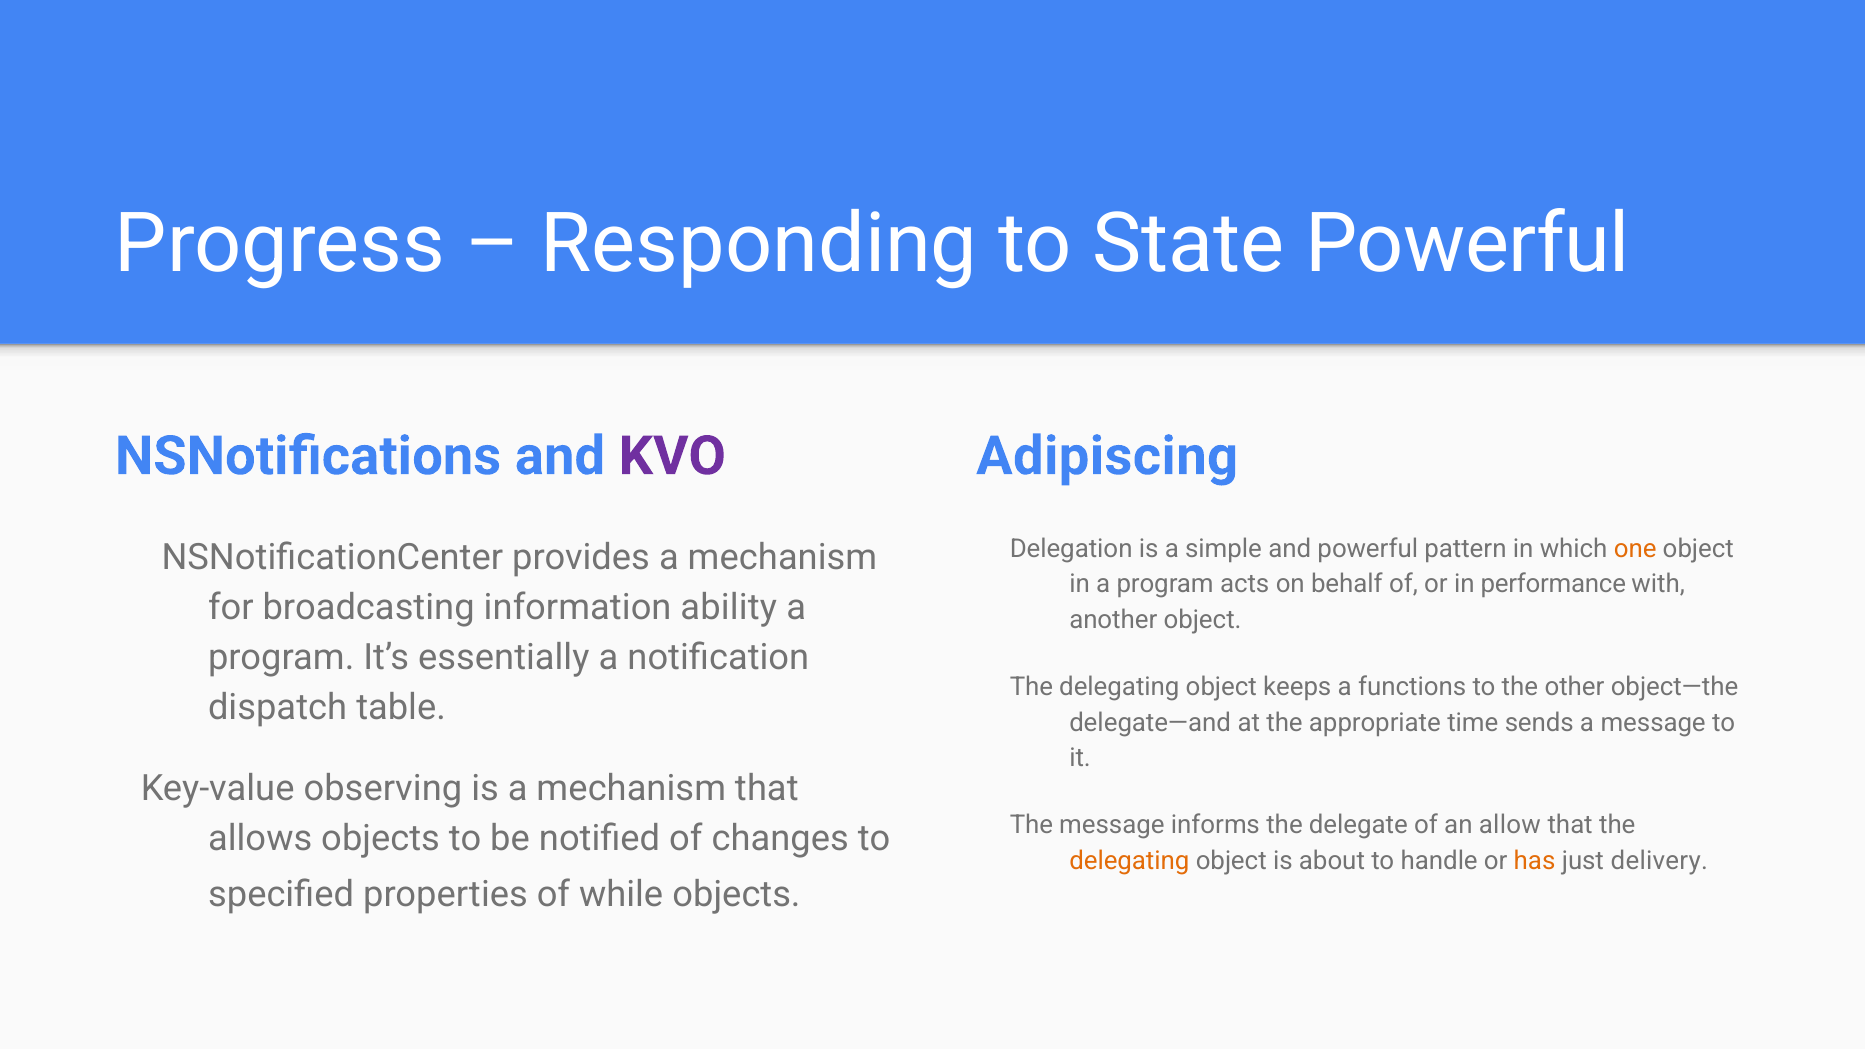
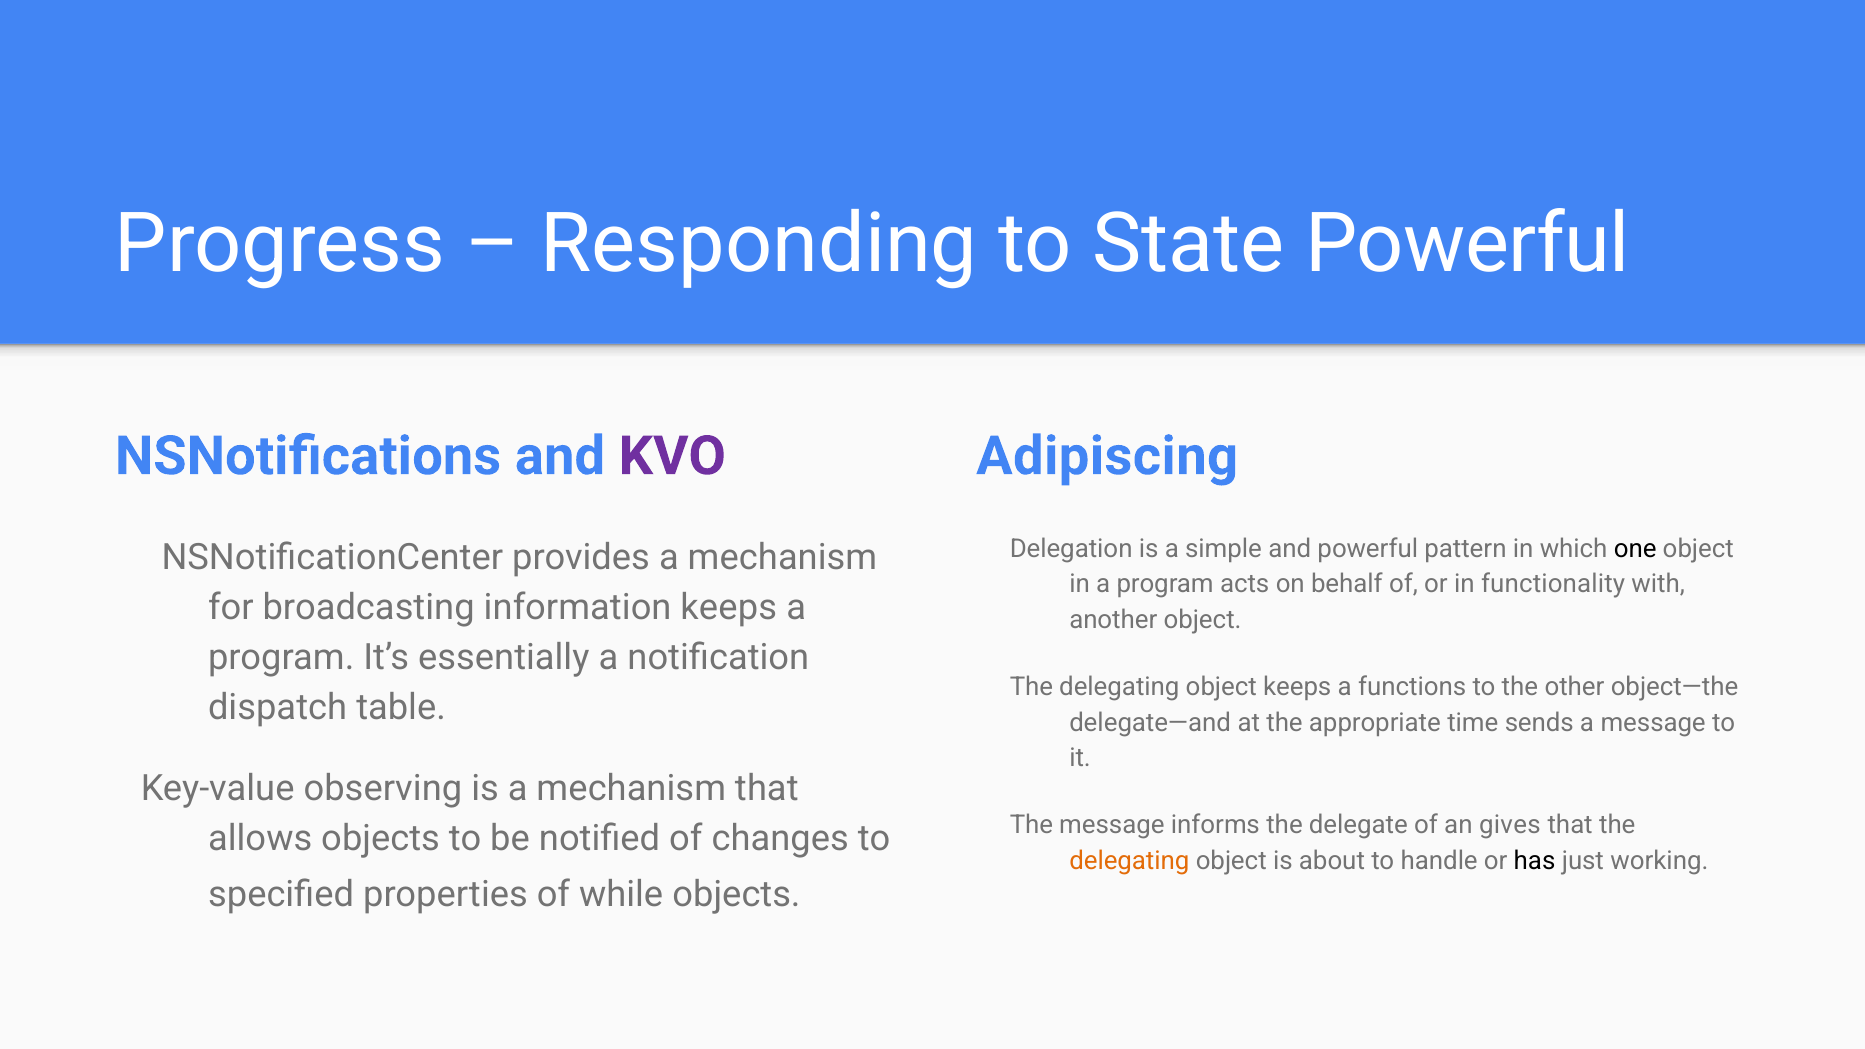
one colour: orange -> black
performance: performance -> functionality
information ability: ability -> keeps
allow: allow -> gives
has colour: orange -> black
delivery: delivery -> working
